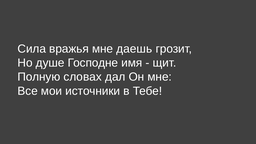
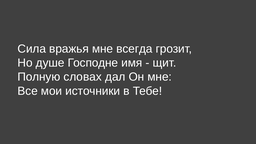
даешь: даешь -> всегда
